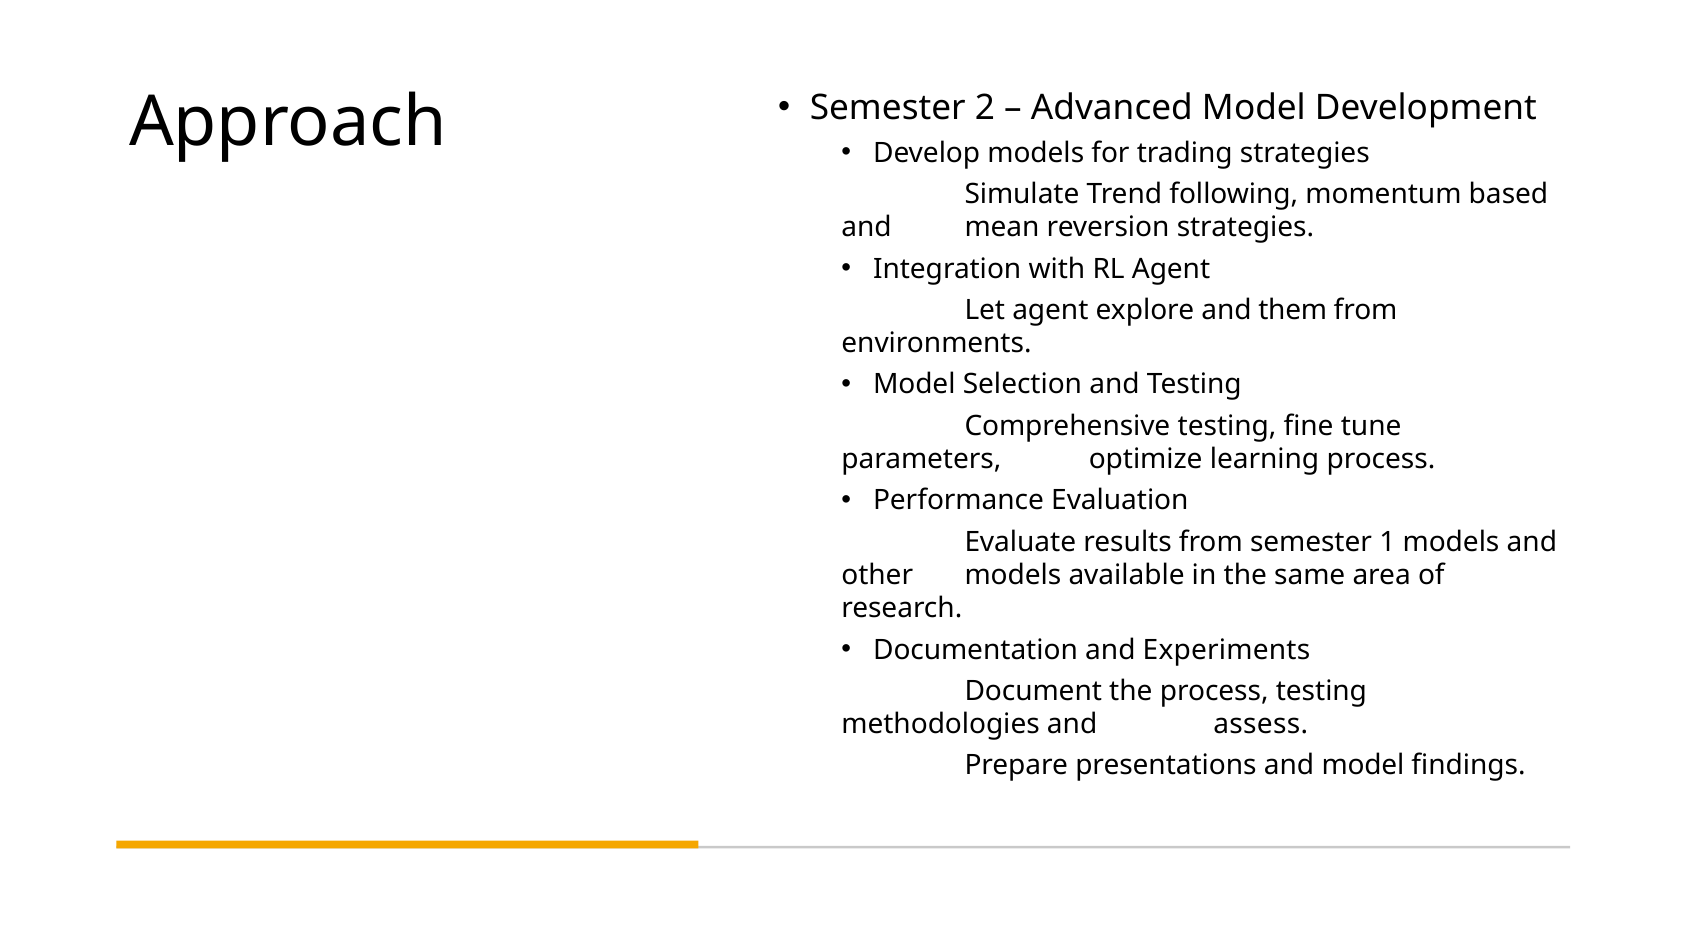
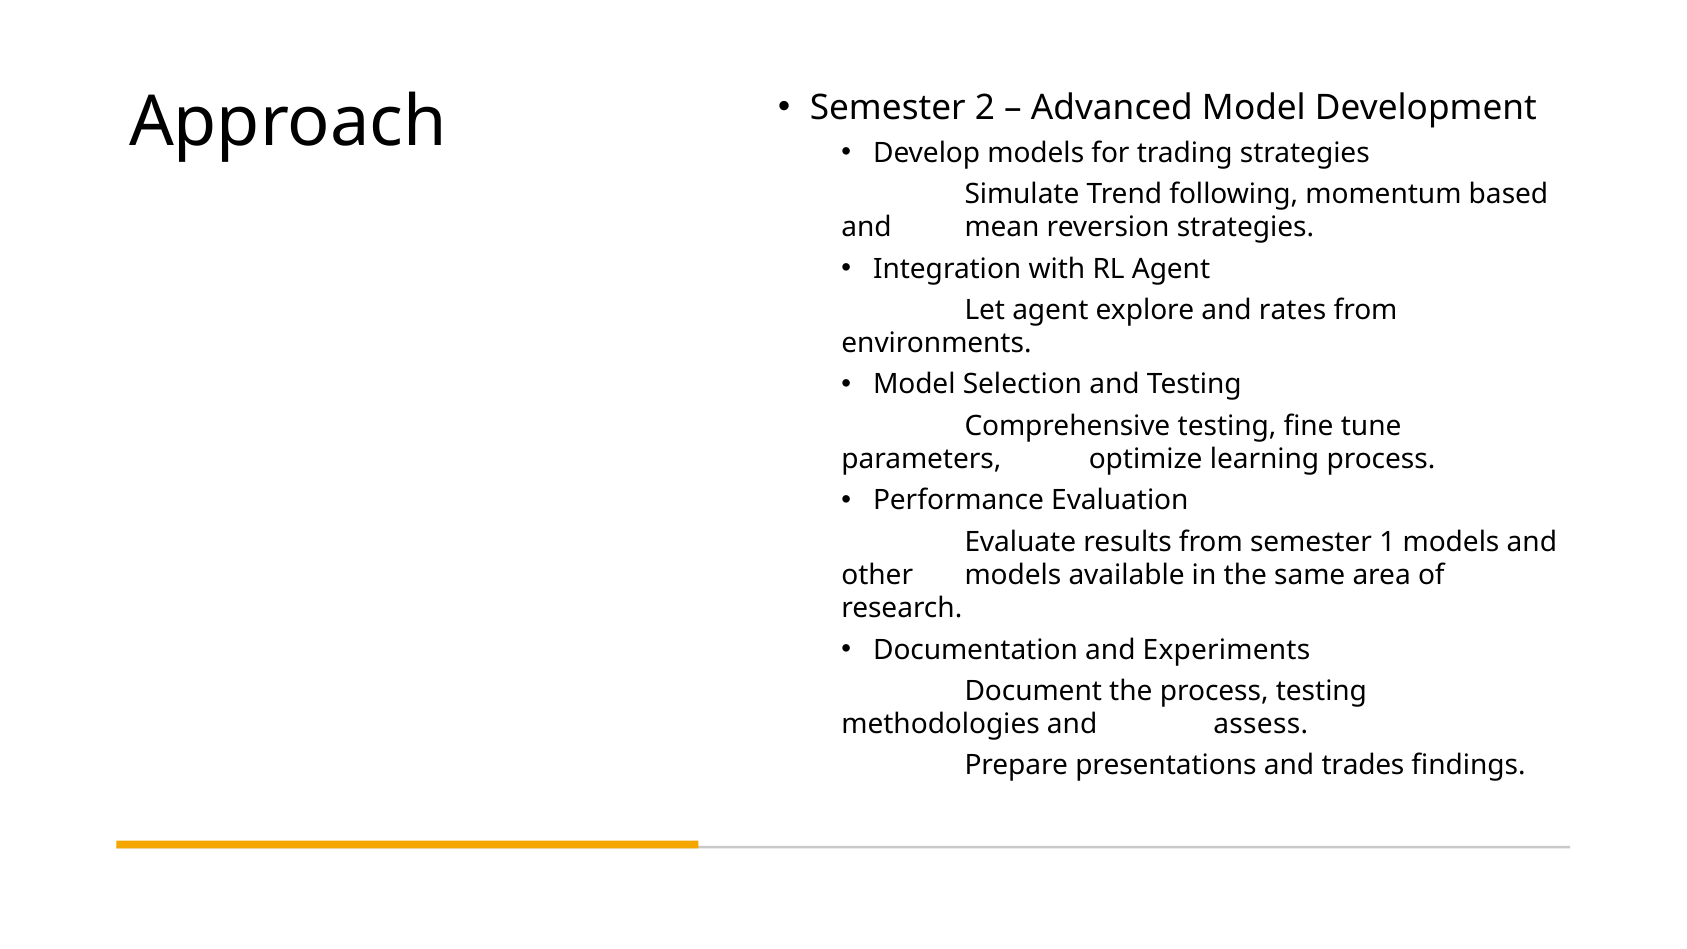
them: them -> rates
and model: model -> trades
